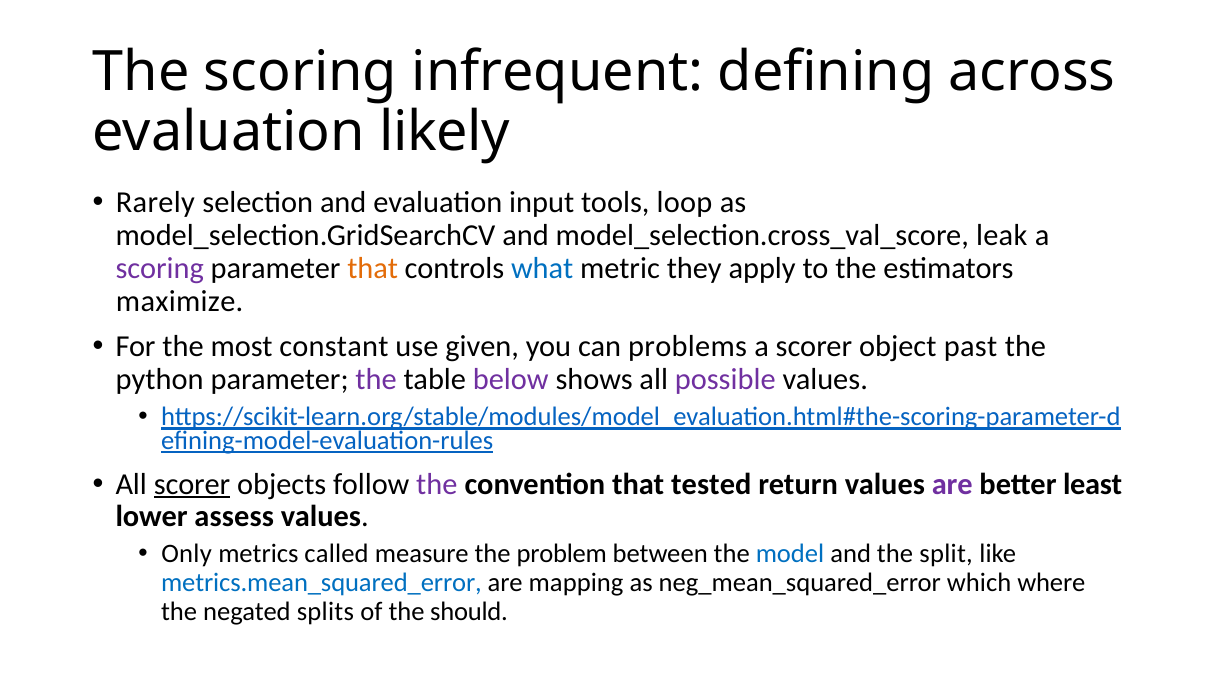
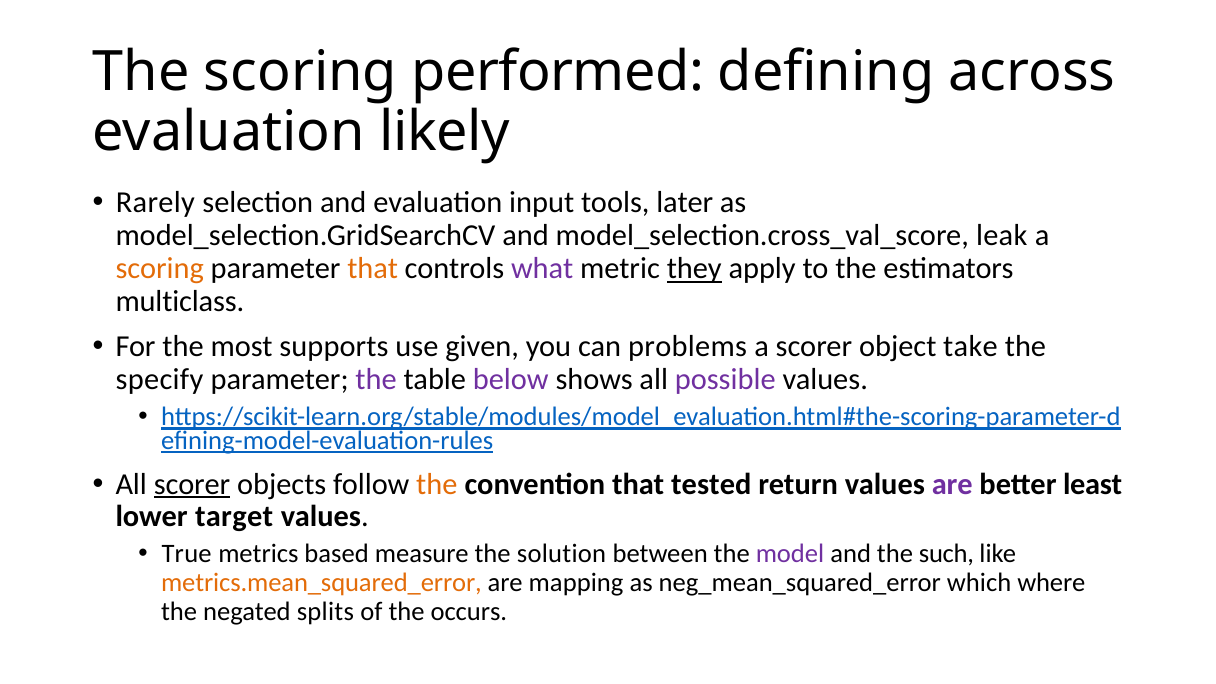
infrequent: infrequent -> performed
loop: loop -> later
scoring at (160, 269) colour: purple -> orange
what colour: blue -> purple
they underline: none -> present
maximize: maximize -> multiclass
constant: constant -> supports
past: past -> take
python: python -> specify
the at (437, 484) colour: purple -> orange
assess: assess -> target
Only: Only -> True
called: called -> based
problem: problem -> solution
model colour: blue -> purple
split: split -> such
metrics.mean_squared_error colour: blue -> orange
should: should -> occurs
